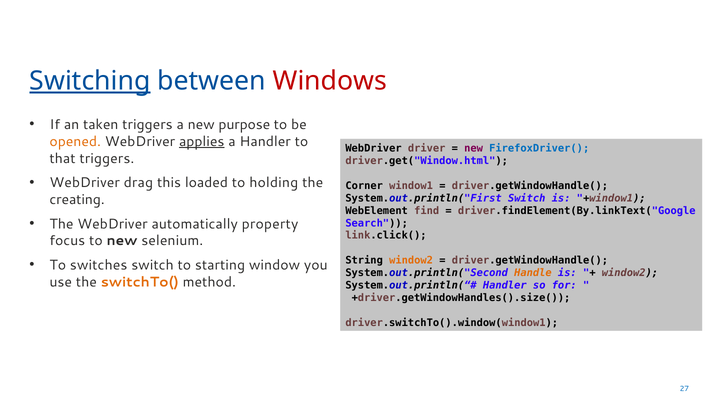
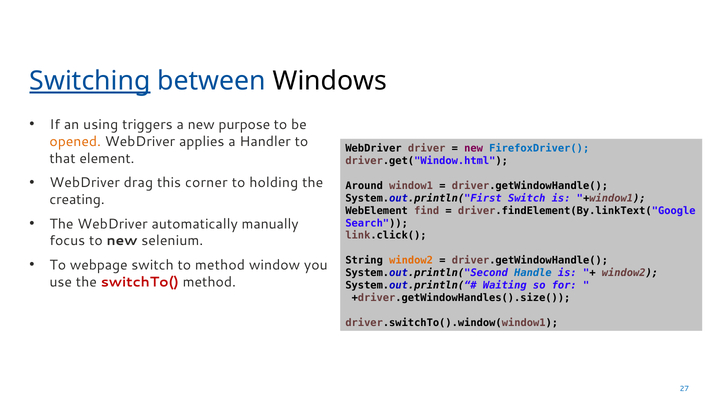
Windows colour: red -> black
taken: taken -> using
applies underline: present -> none
that triggers: triggers -> element
loaded: loaded -> corner
Corner: Corner -> Around
property: property -> manually
switches: switches -> webpage
to starting: starting -> method
Handle colour: orange -> blue
switchTo( colour: orange -> red
Handler at (505, 285): Handler -> Waiting
